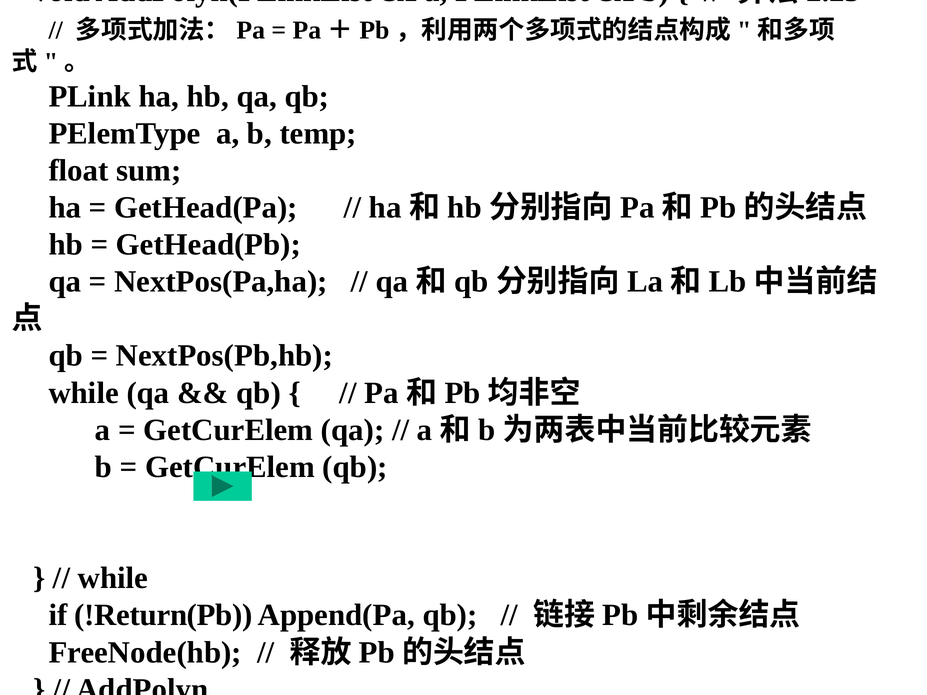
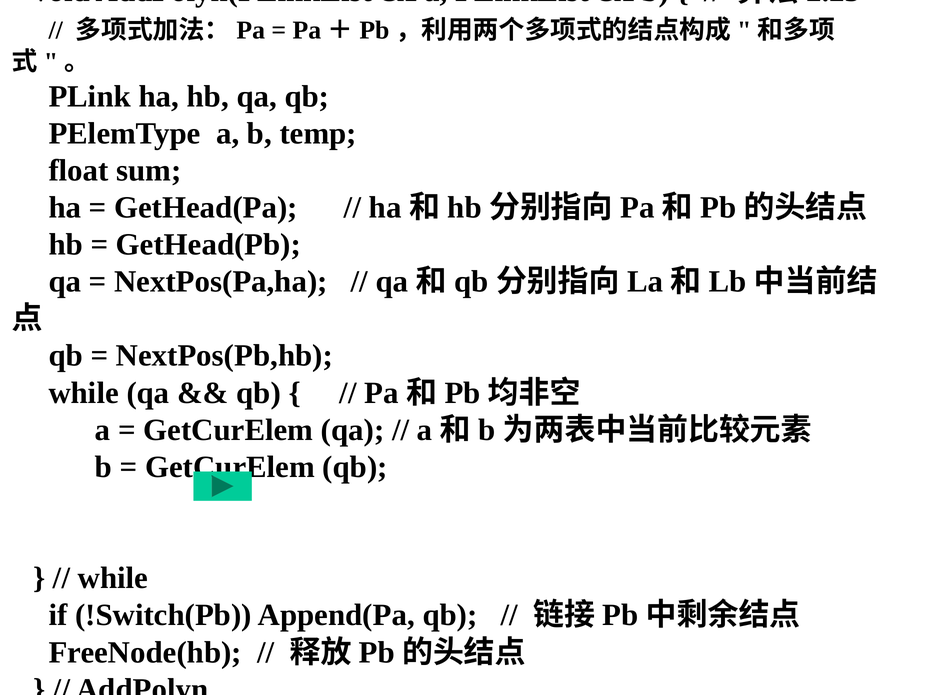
!Return(Pb: !Return(Pb -> !Switch(Pb
